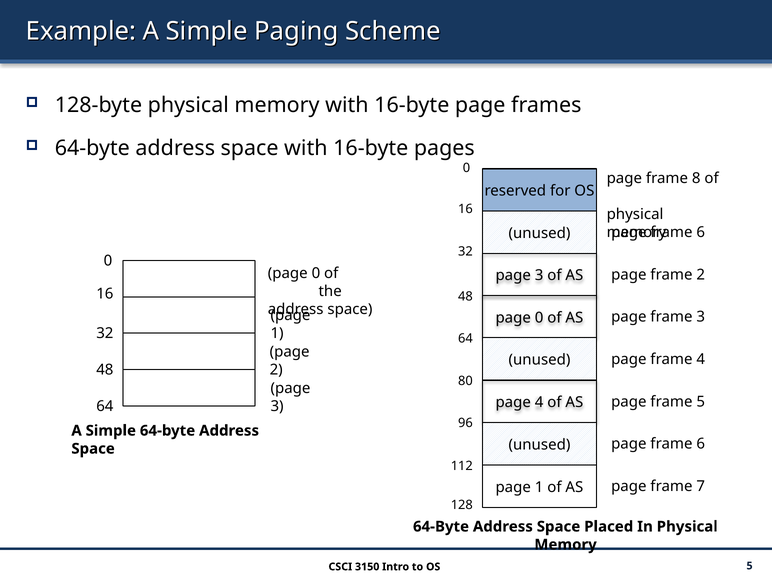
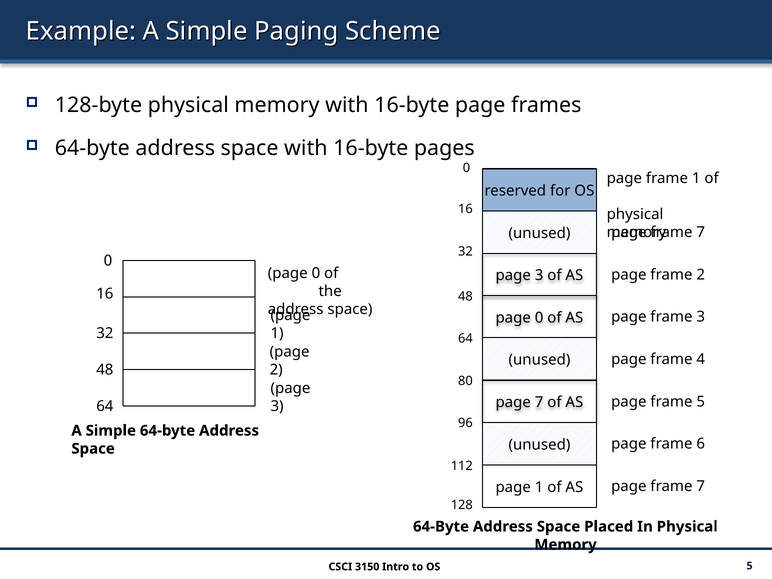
frame 8: 8 -> 1
6 at (701, 232): 6 -> 7
page 4: 4 -> 7
